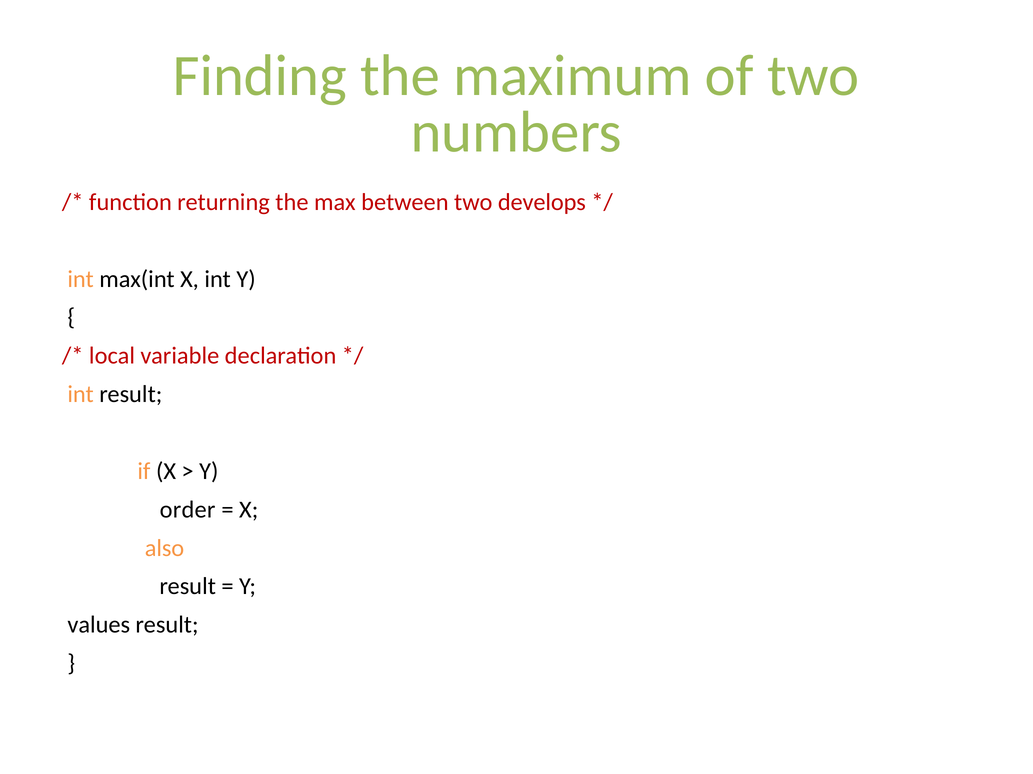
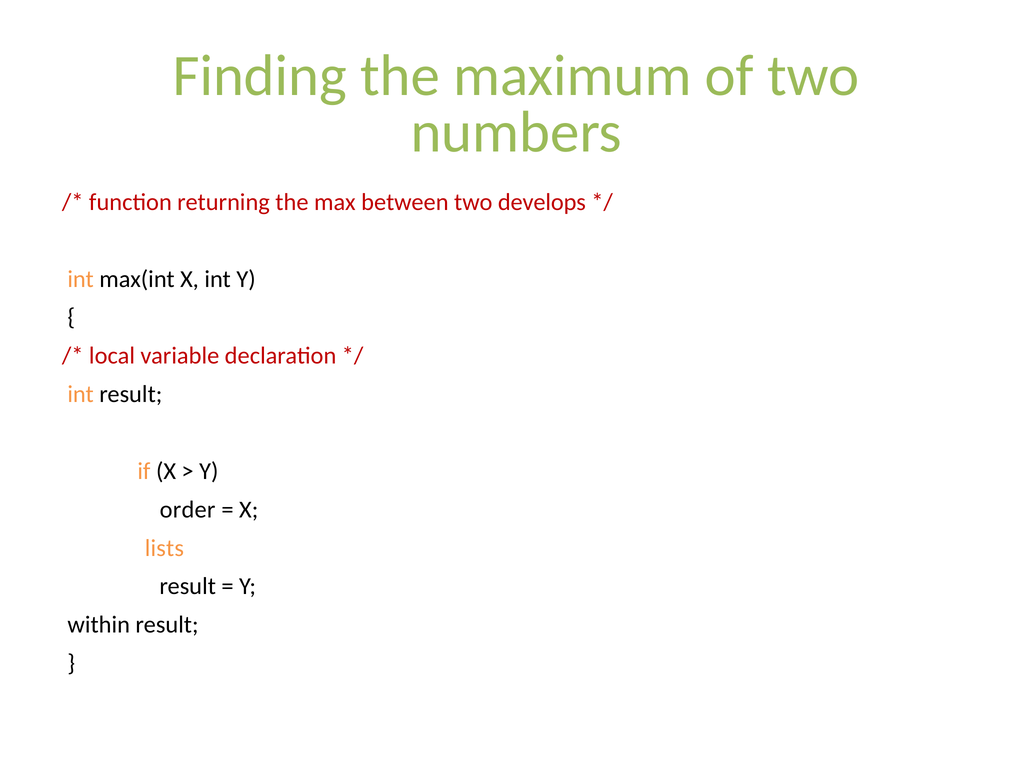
also: also -> lists
values: values -> within
